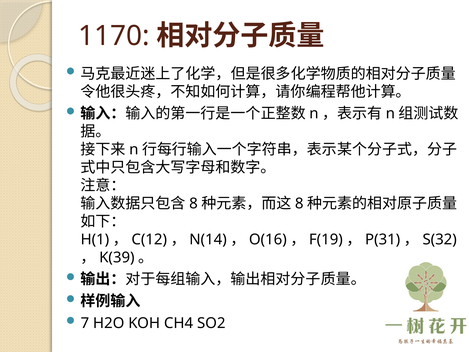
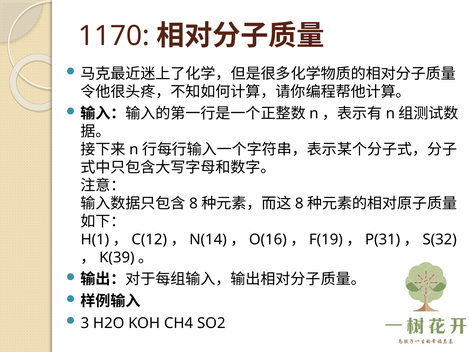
7: 7 -> 3
